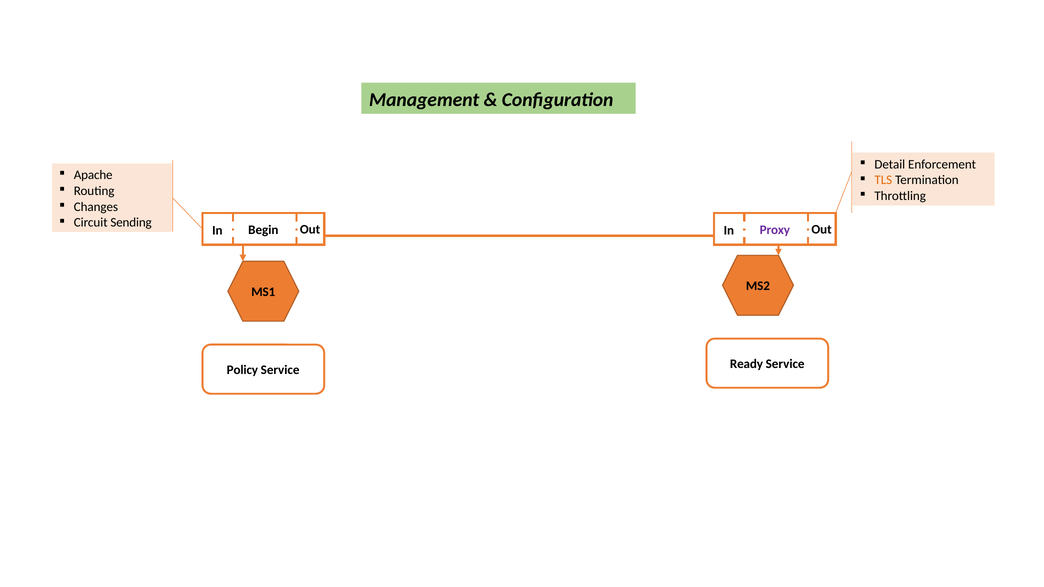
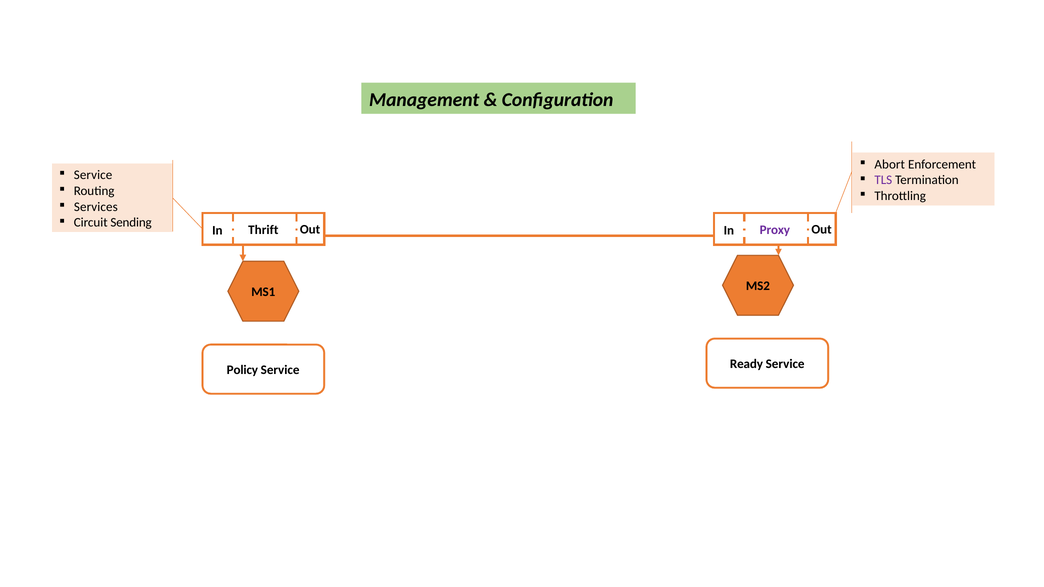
Detail: Detail -> Abort
Apache at (93, 175): Apache -> Service
TLS colour: orange -> purple
Changes: Changes -> Services
Begin: Begin -> Thrift
